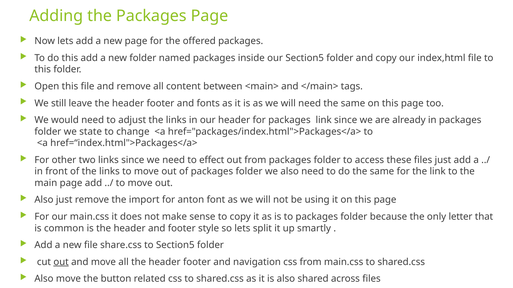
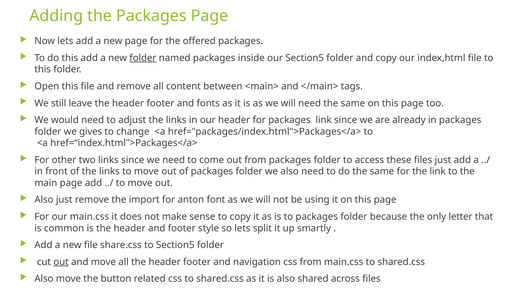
folder at (143, 58) underline: none -> present
state: state -> gives
effect: effect -> come
